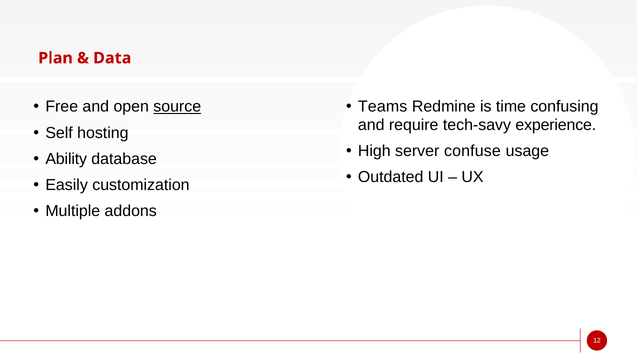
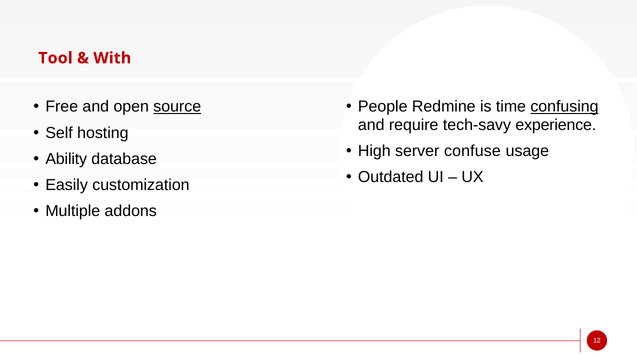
Plan: Plan -> Tool
Data: Data -> With
Teams: Teams -> People
confusing underline: none -> present
